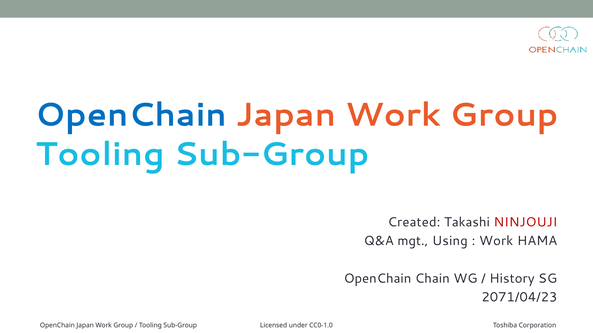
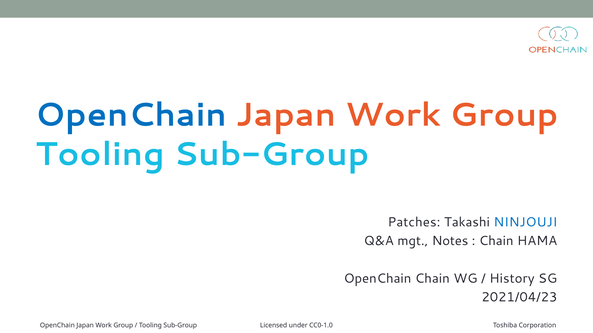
Created: Created -> Patches
NINJOUJI colour: red -> blue
Using: Using -> Notes
Work at (496, 241): Work -> Chain
2071/04/23: 2071/04/23 -> 2021/04/23
